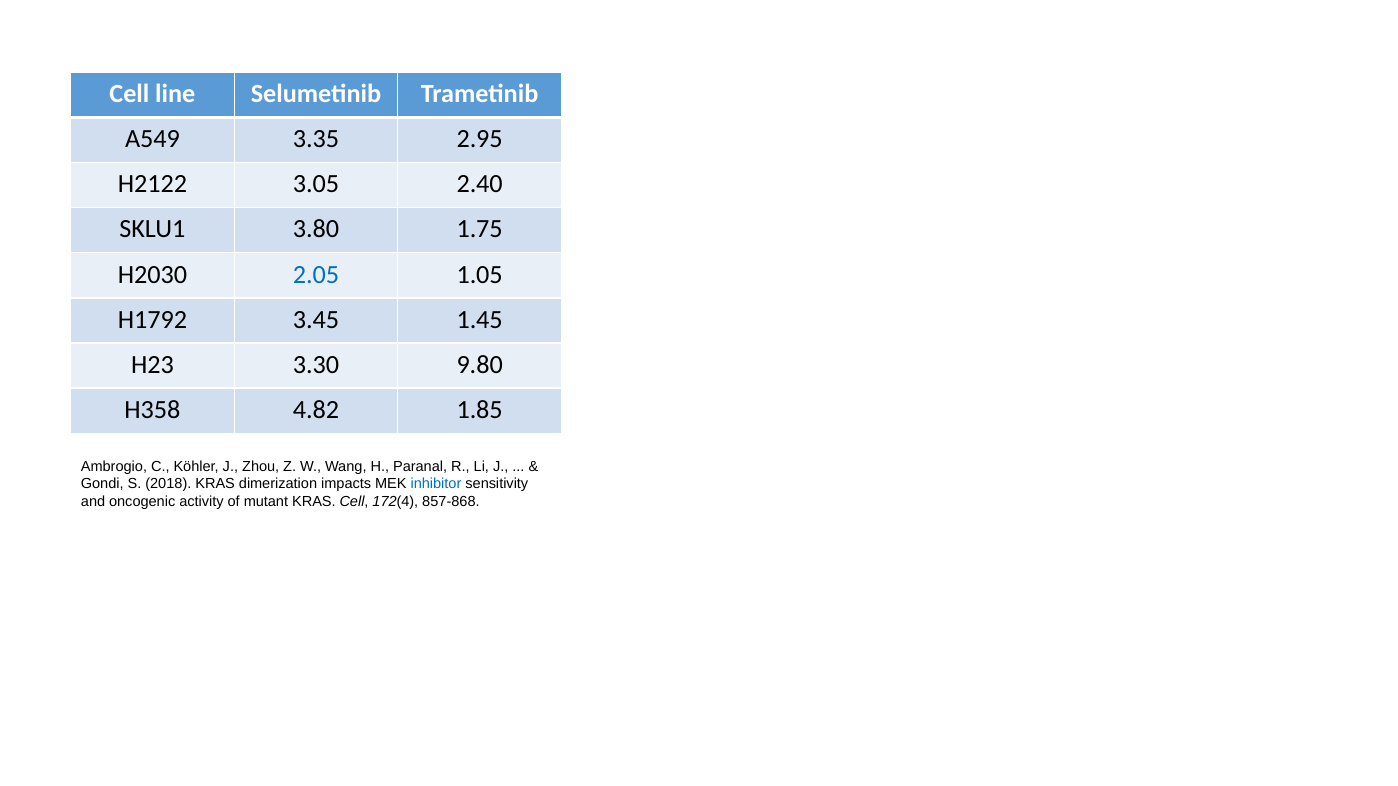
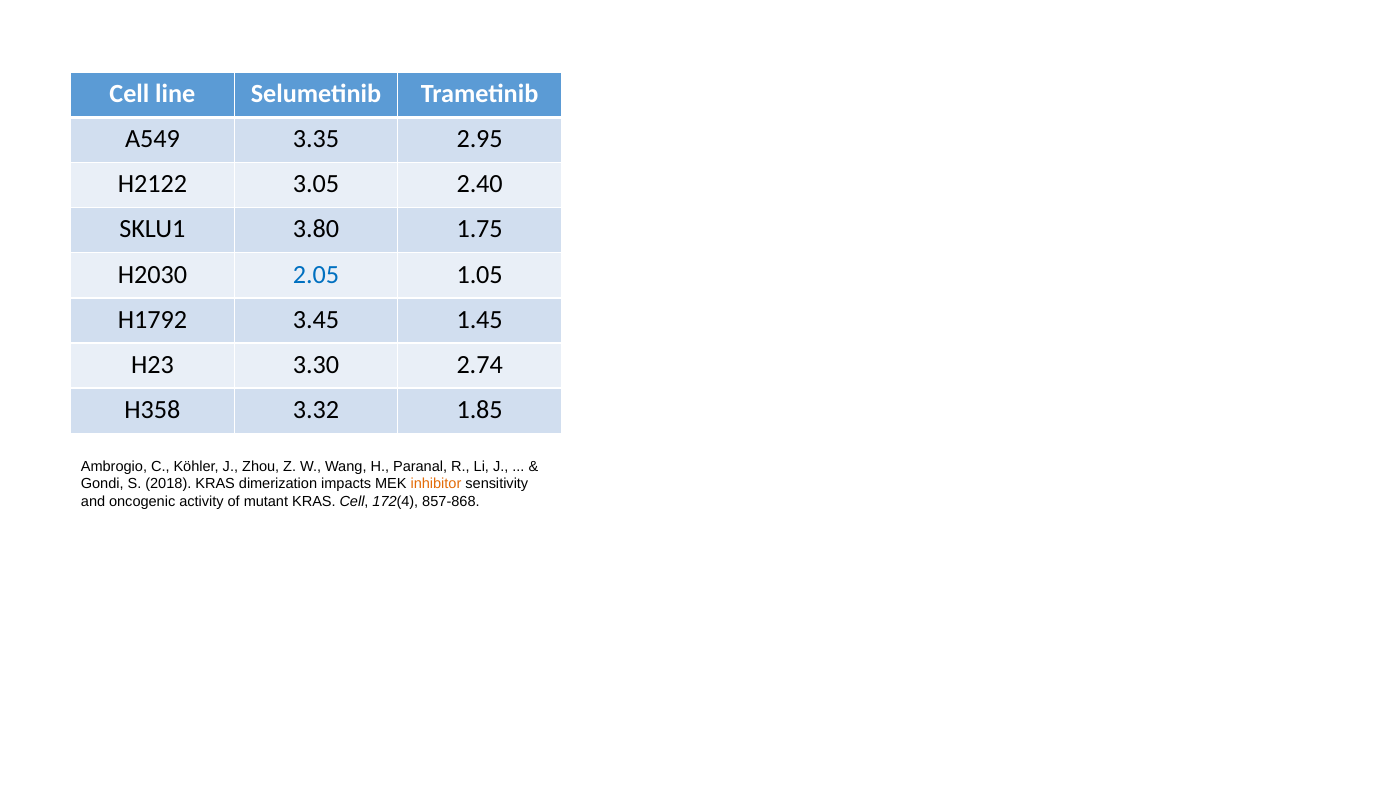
9.80: 9.80 -> 2.74
4.82: 4.82 -> 3.32
inhibitor colour: blue -> orange
